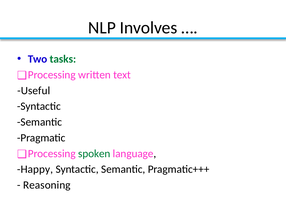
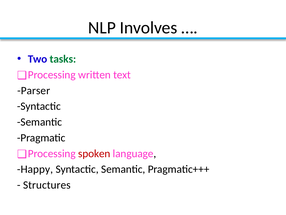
Useful: Useful -> Parser
spoken colour: green -> red
Reasoning: Reasoning -> Structures
